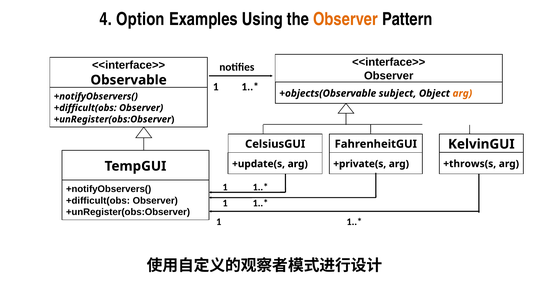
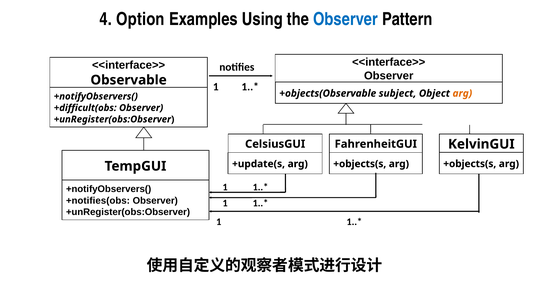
Observer at (346, 19) colour: orange -> blue
+throws(s at (470, 164): +throws(s -> +objects(s
+private(s at (360, 164): +private(s -> +objects(s
+difficult(obs at (98, 201): +difficult(obs -> +notifies(obs
